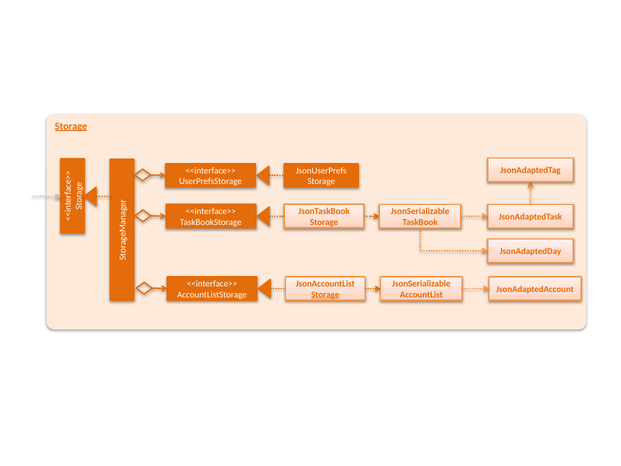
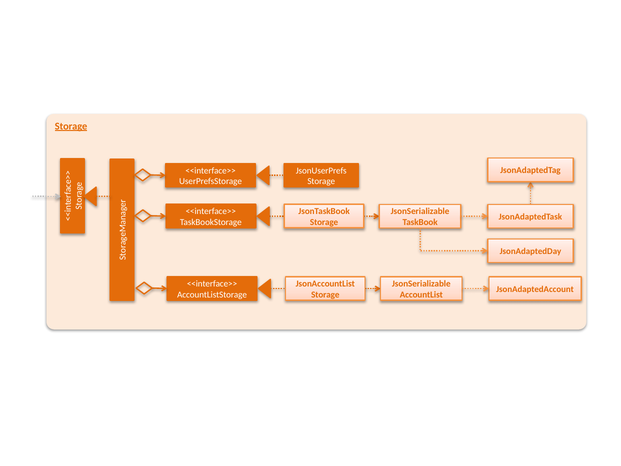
Storage at (325, 294) underline: present -> none
